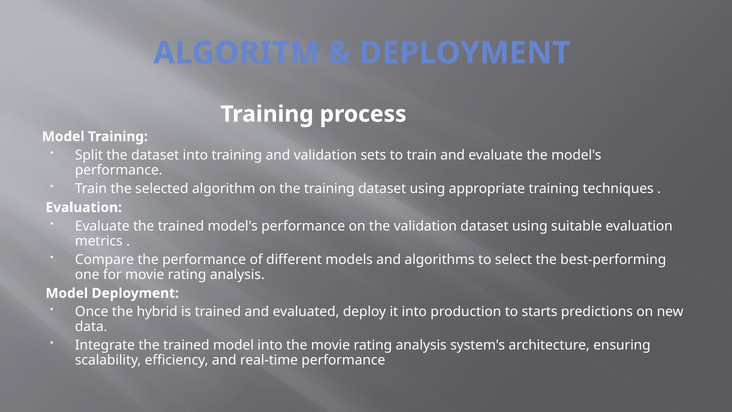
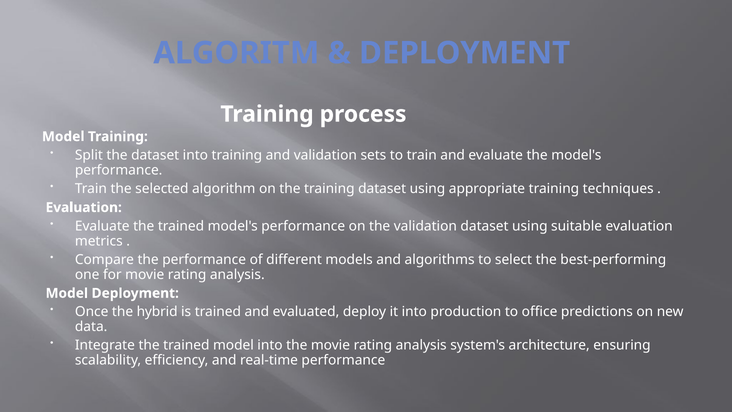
starts: starts -> office
